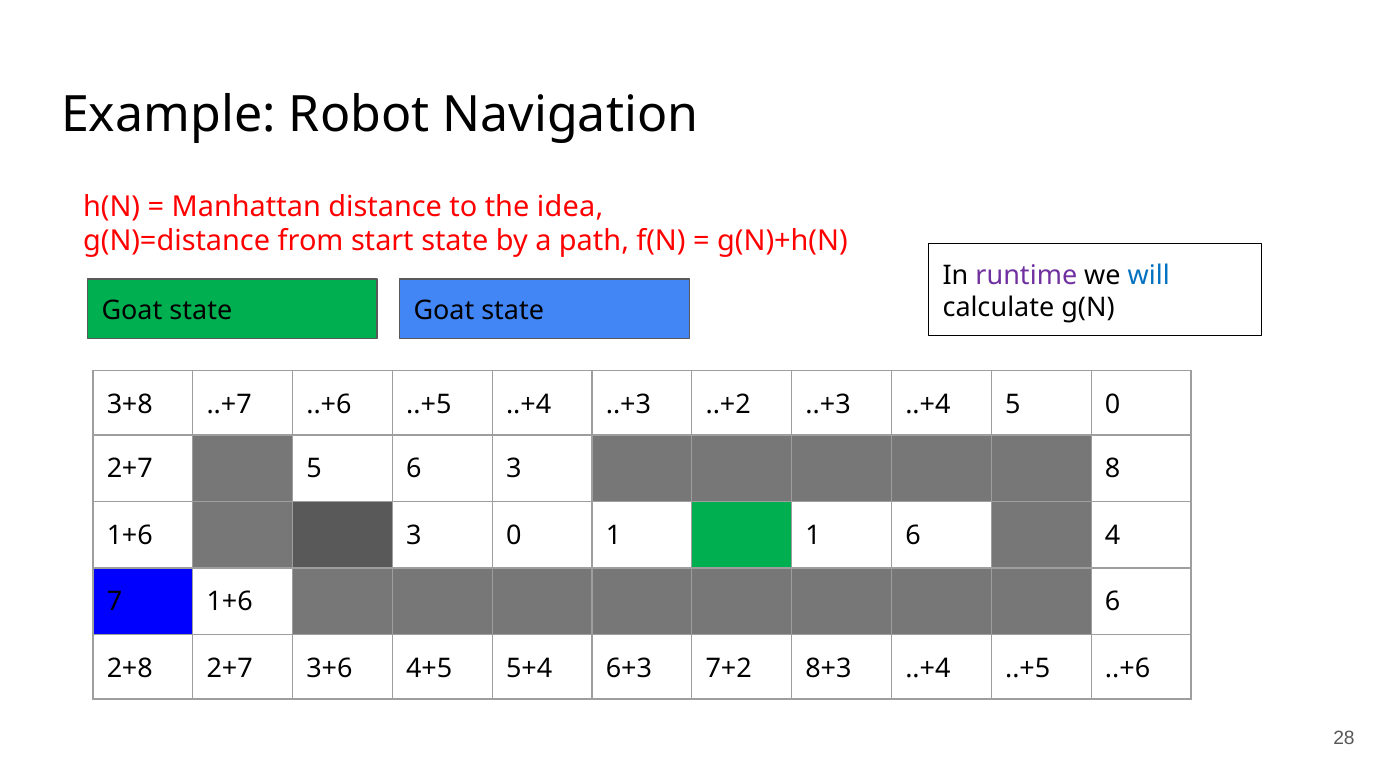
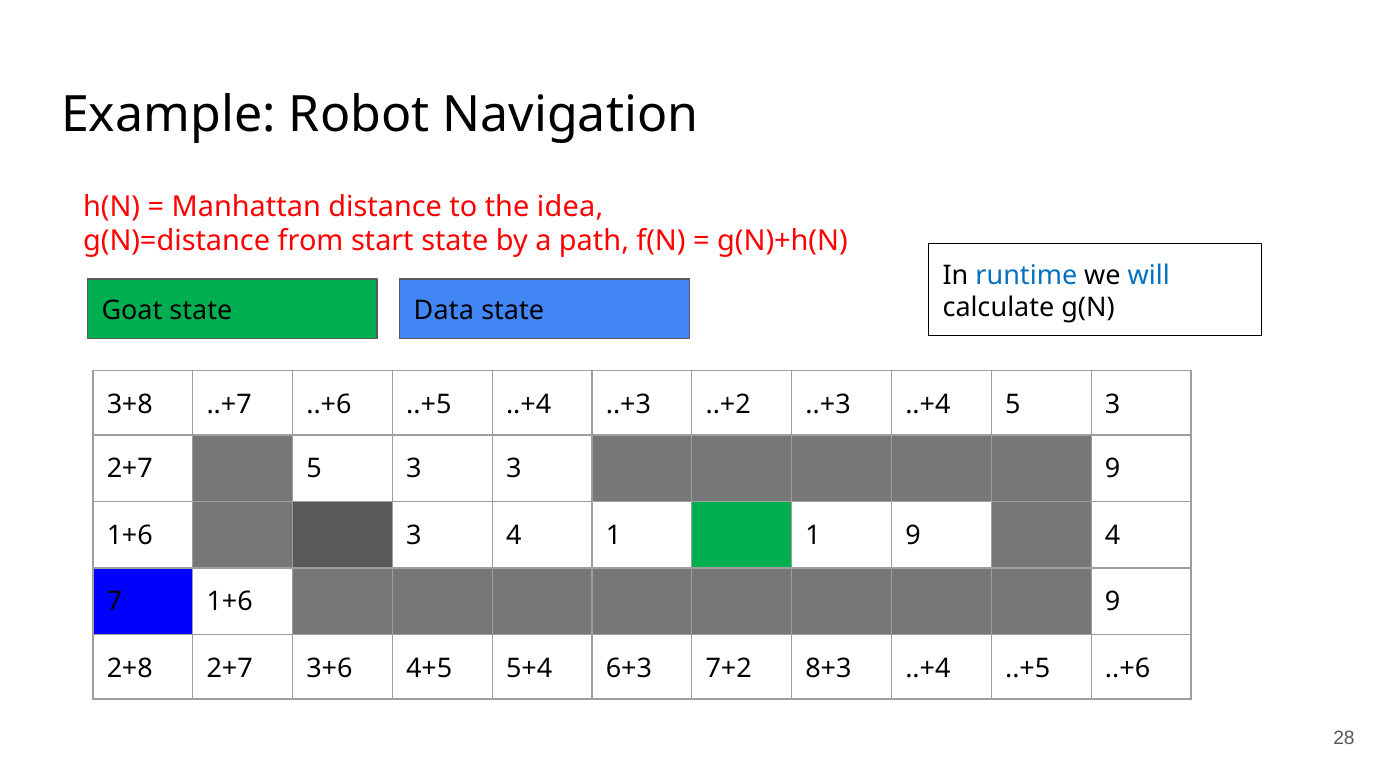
runtime colour: purple -> blue
state Goat: Goat -> Data
..+4 5 0: 0 -> 3
2+7 5 6: 6 -> 3
3 8: 8 -> 9
3 0: 0 -> 4
1 6: 6 -> 9
1+6 6: 6 -> 9
